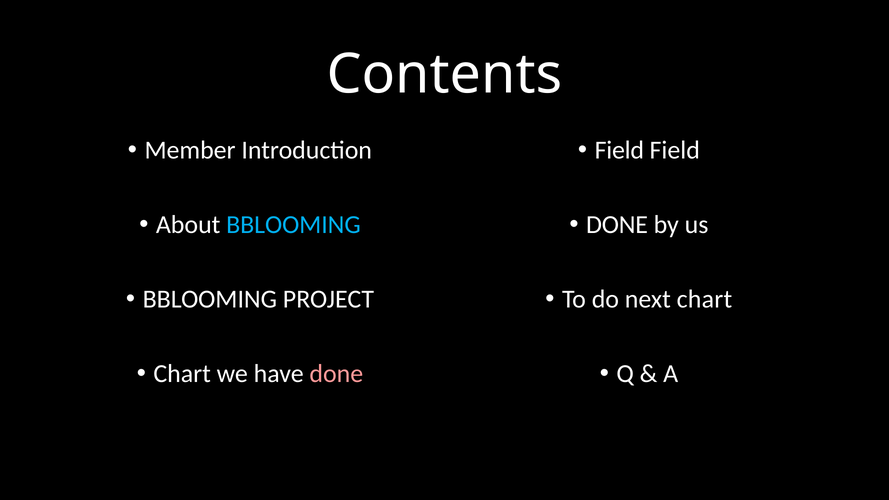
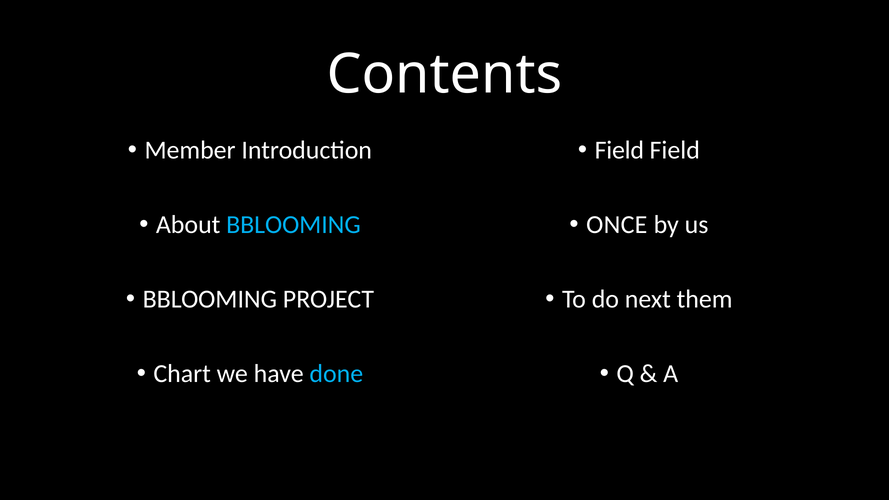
DONE at (617, 225): DONE -> ONCE
next chart: chart -> them
done at (336, 374) colour: pink -> light blue
